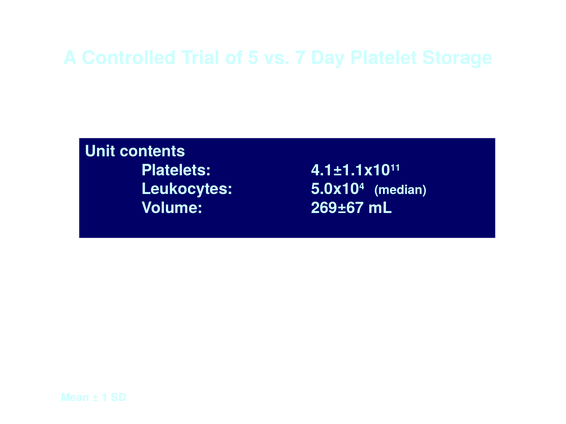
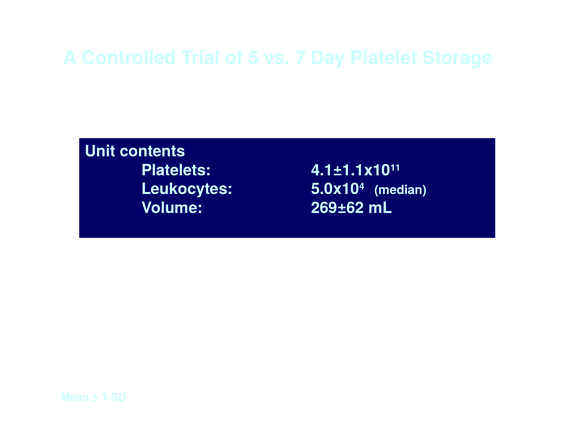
269±67: 269±67 -> 269±62
